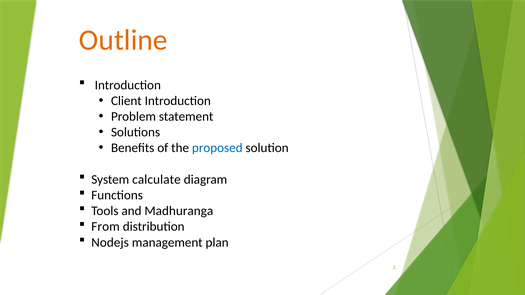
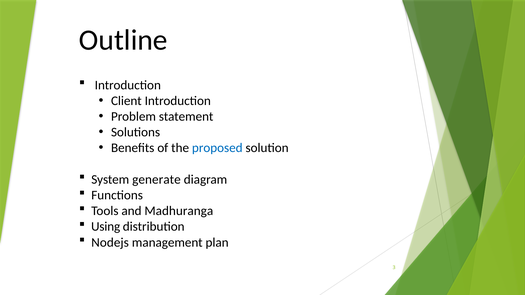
Outline colour: orange -> black
calculate: calculate -> generate
From: From -> Using
